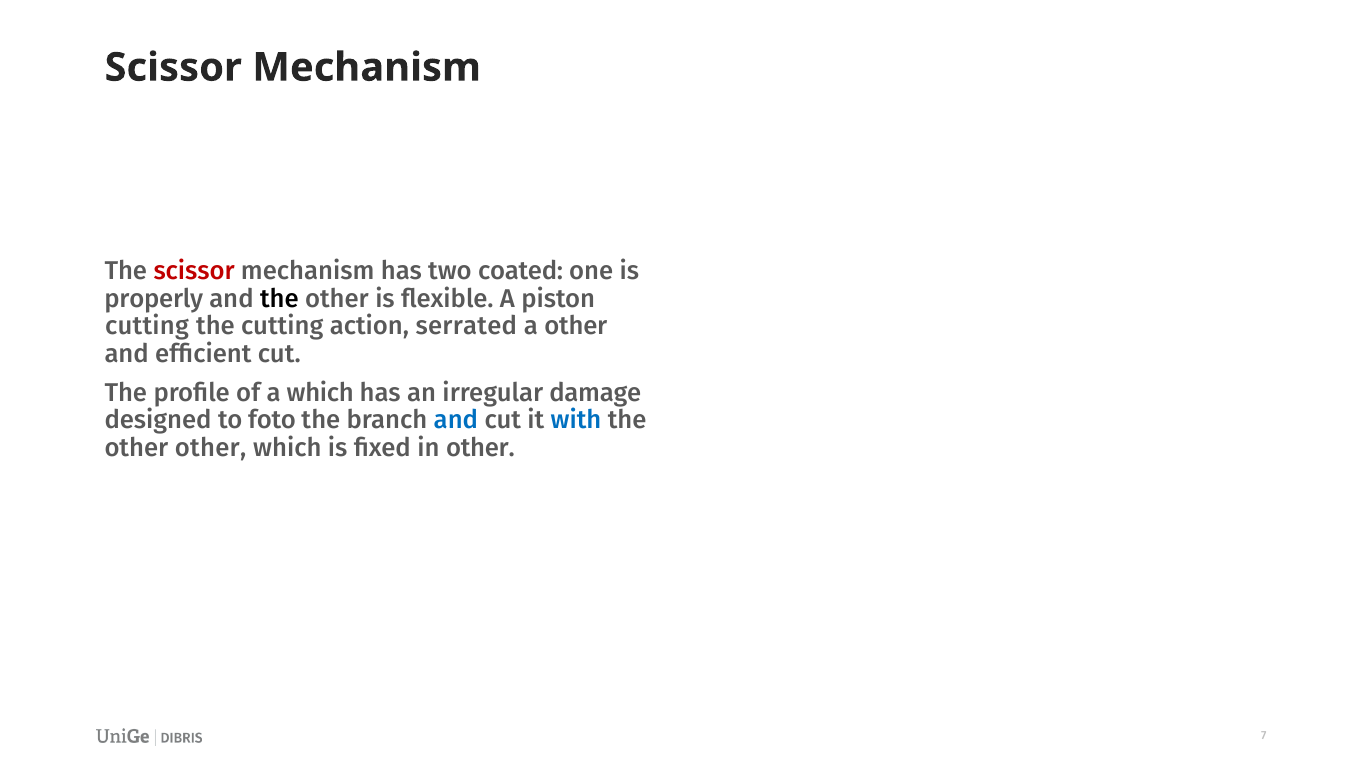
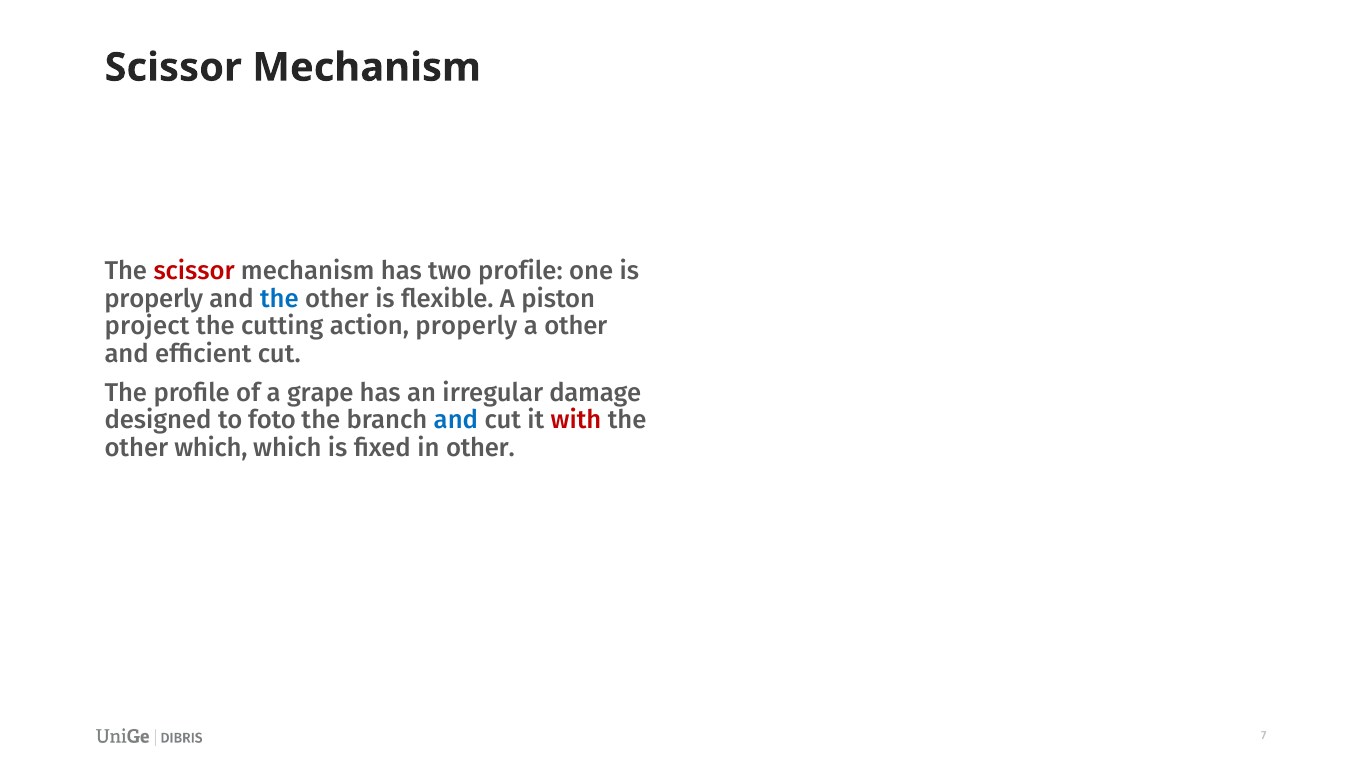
two coated: coated -> profile
the at (279, 299) colour: black -> blue
cutting at (147, 326): cutting -> project
action serrated: serrated -> properly
a which: which -> grape
with colour: blue -> red
other other: other -> which
